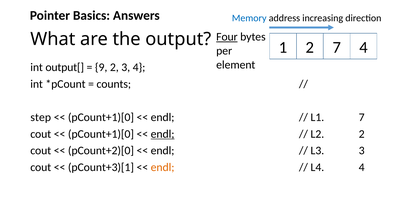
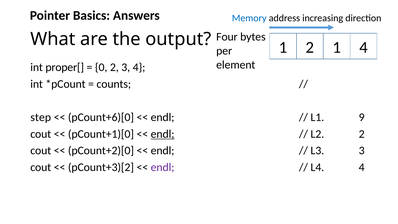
Four underline: present -> none
2 7: 7 -> 1
output[: output[ -> proper[
9: 9 -> 0
pCount+1)[0 at (101, 117): pCount+1)[0 -> pCount+6)[0
L1 7: 7 -> 9
pCount+3)[1: pCount+3)[1 -> pCount+3)[2
endl at (163, 167) colour: orange -> purple
